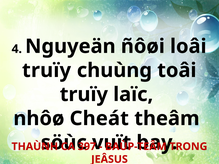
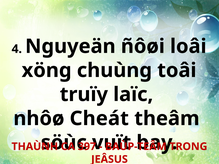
truïy at (47, 70): truïy -> xöng
